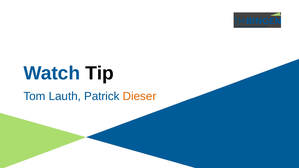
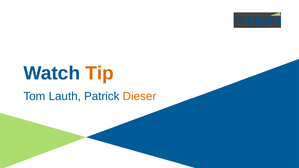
Tip colour: black -> orange
